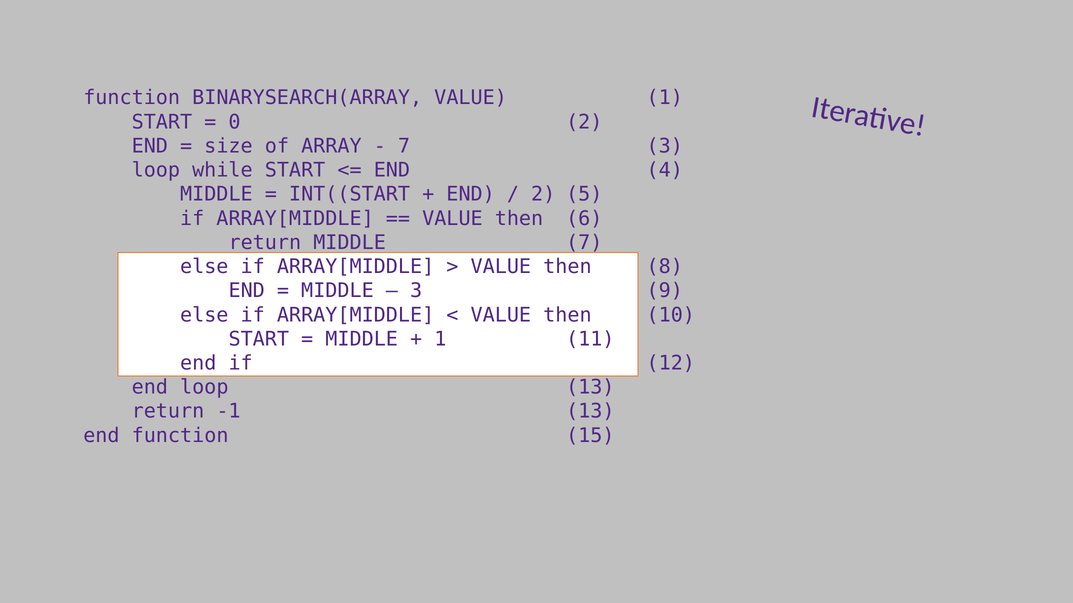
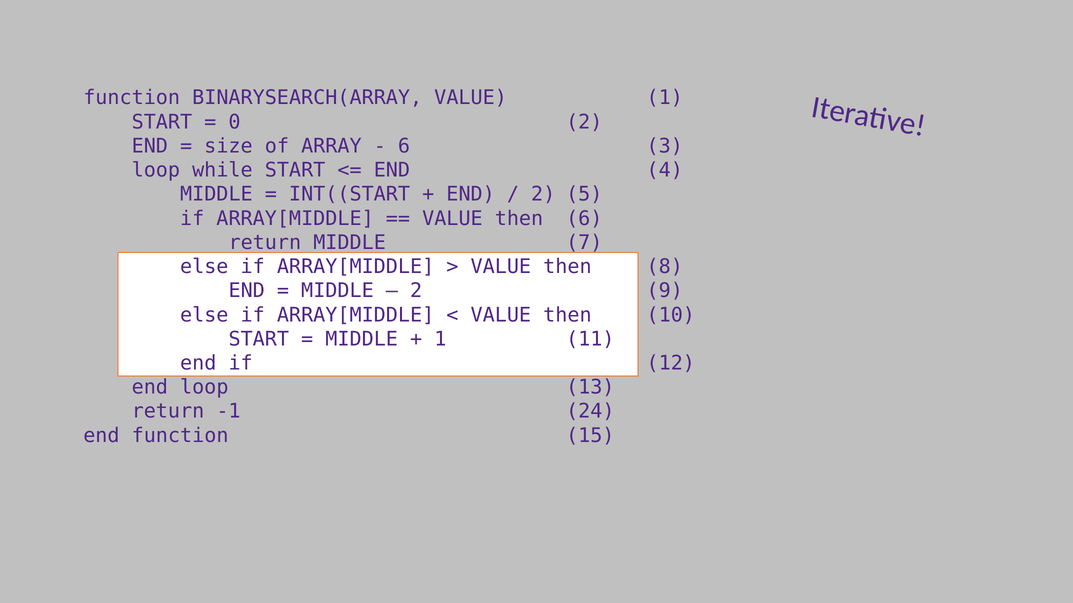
7 at (404, 146): 7 -> 6
3 at (416, 291): 3 -> 2
-1 13: 13 -> 24
